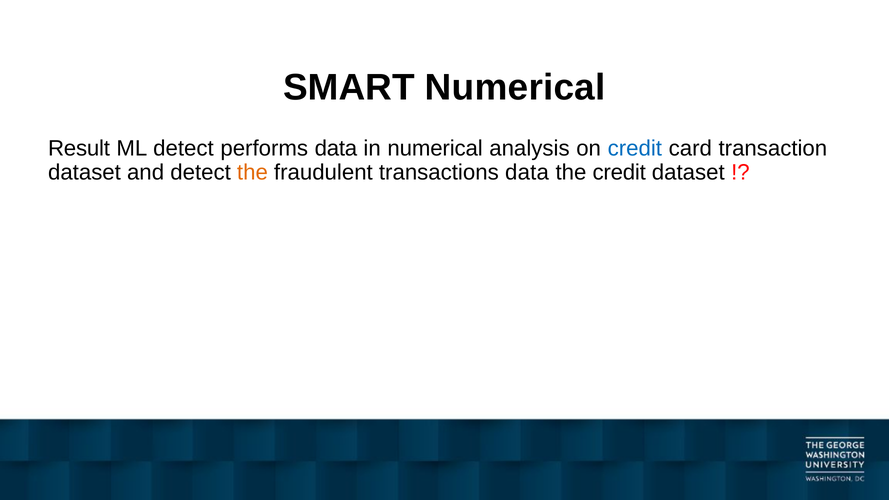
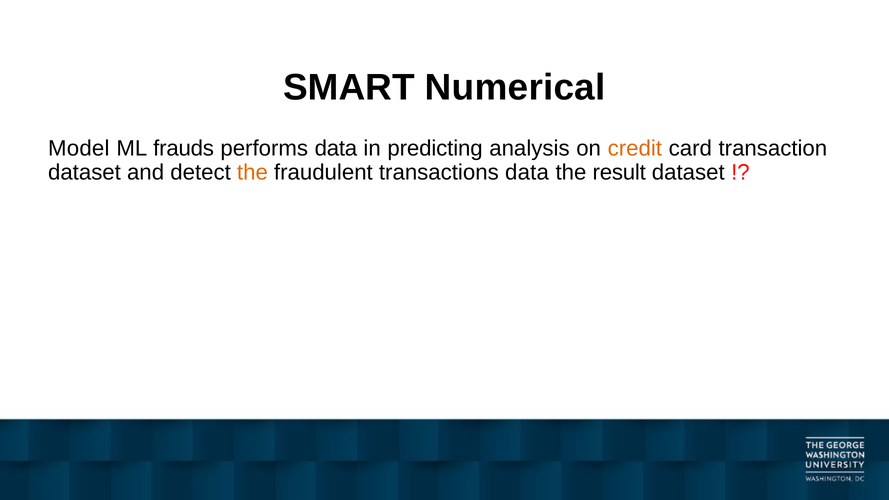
Result: Result -> Model
ML detect: detect -> frauds
in numerical: numerical -> predicting
credit at (635, 148) colour: blue -> orange
the credit: credit -> result
